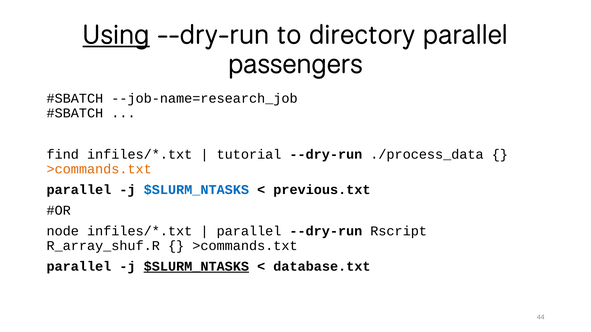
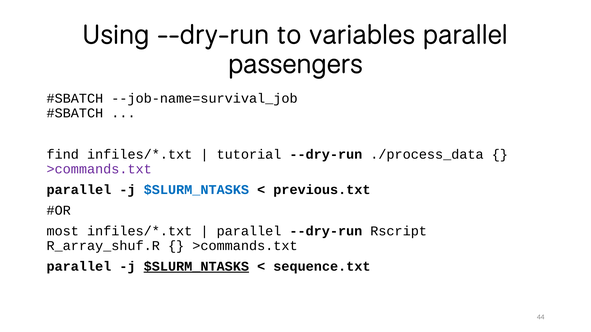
Using underline: present -> none
directory: directory -> variables
--job-name=research_job: --job-name=research_job -> --job-name=survival_job
>commands.txt at (99, 169) colour: orange -> purple
node: node -> most
database.txt: database.txt -> sequence.txt
